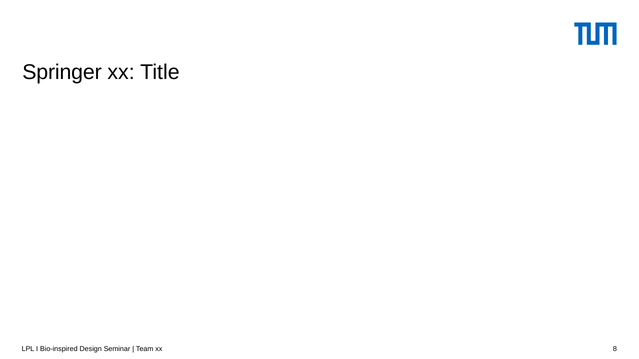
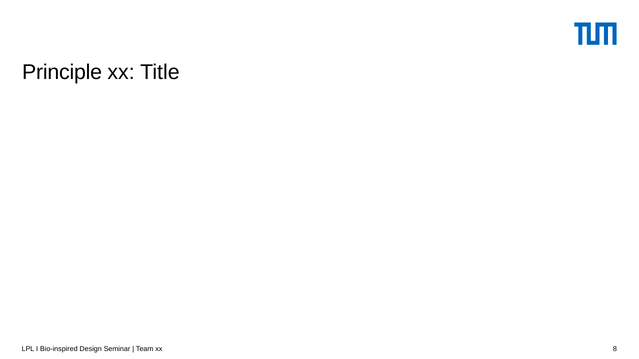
Springer: Springer -> Principle
